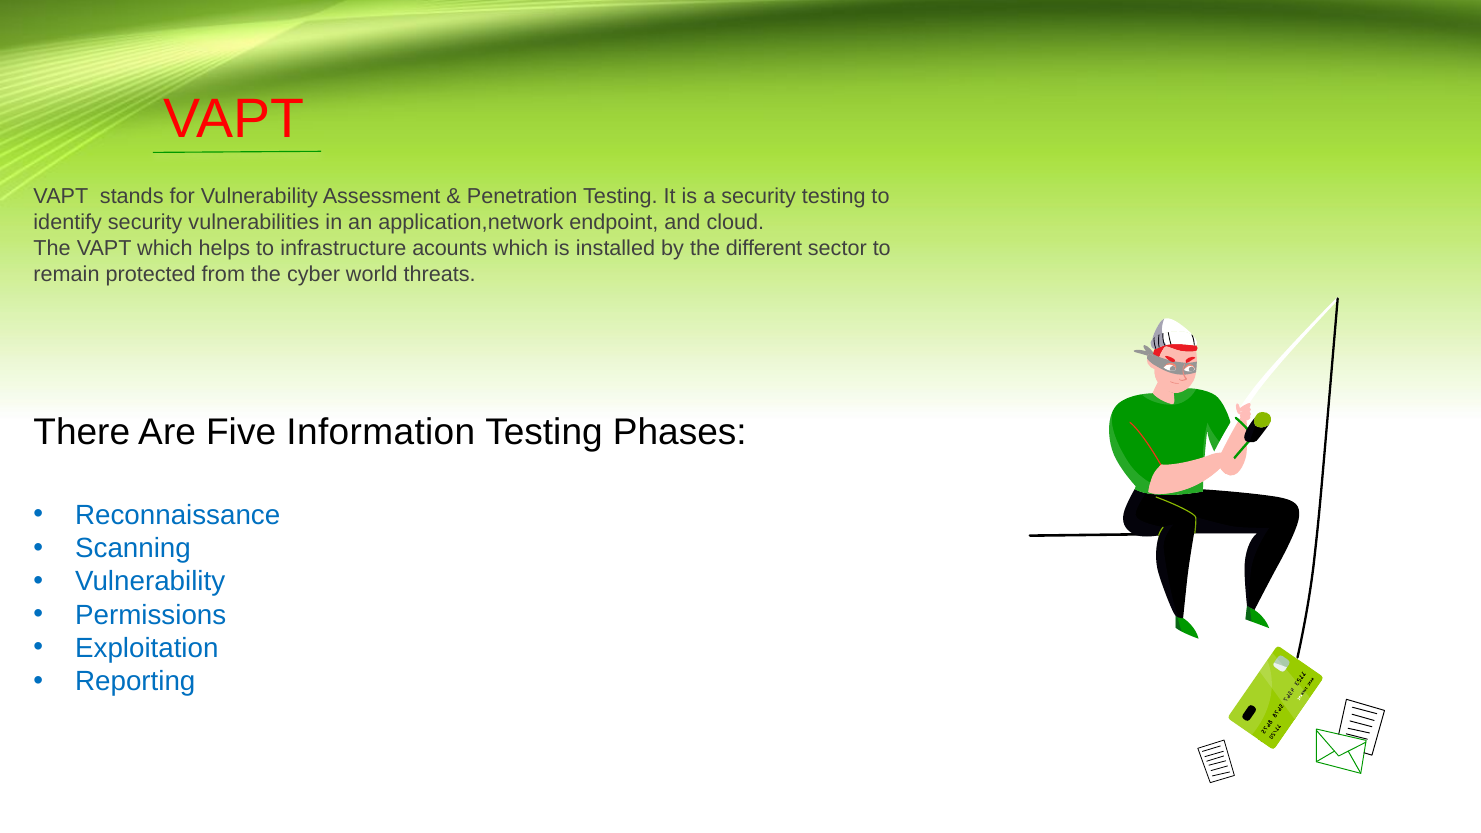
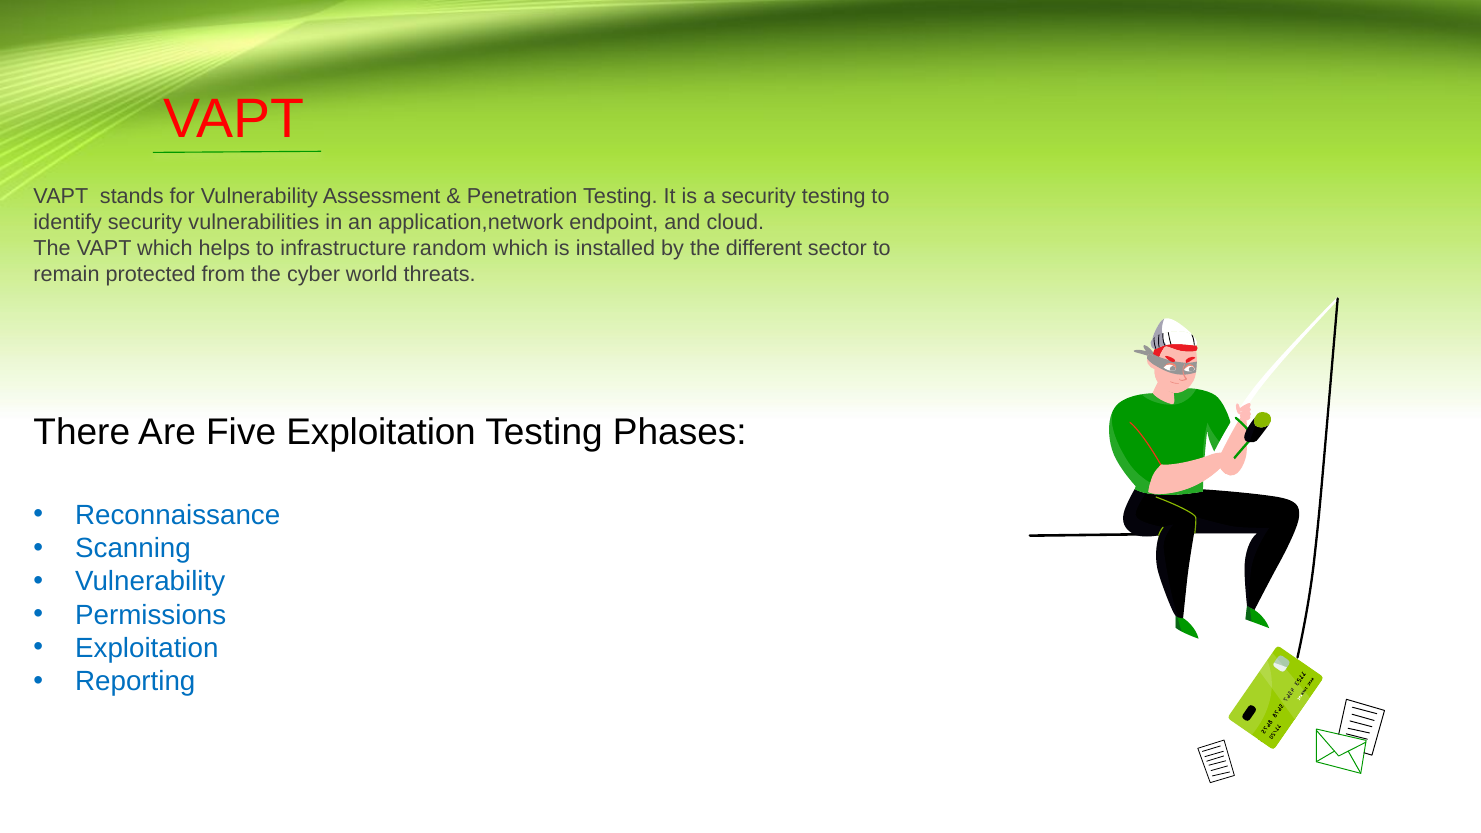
acounts: acounts -> random
Five Information: Information -> Exploitation
